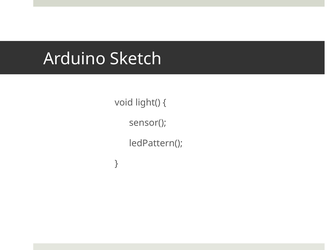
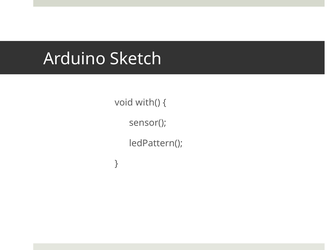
light(: light( -> with(
